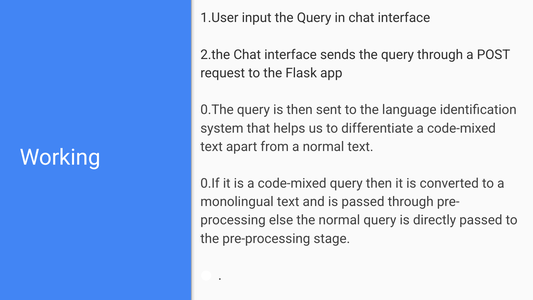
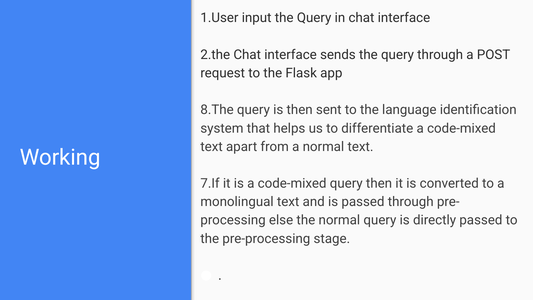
0.The: 0.The -> 8.The
0.If: 0.If -> 7.If
